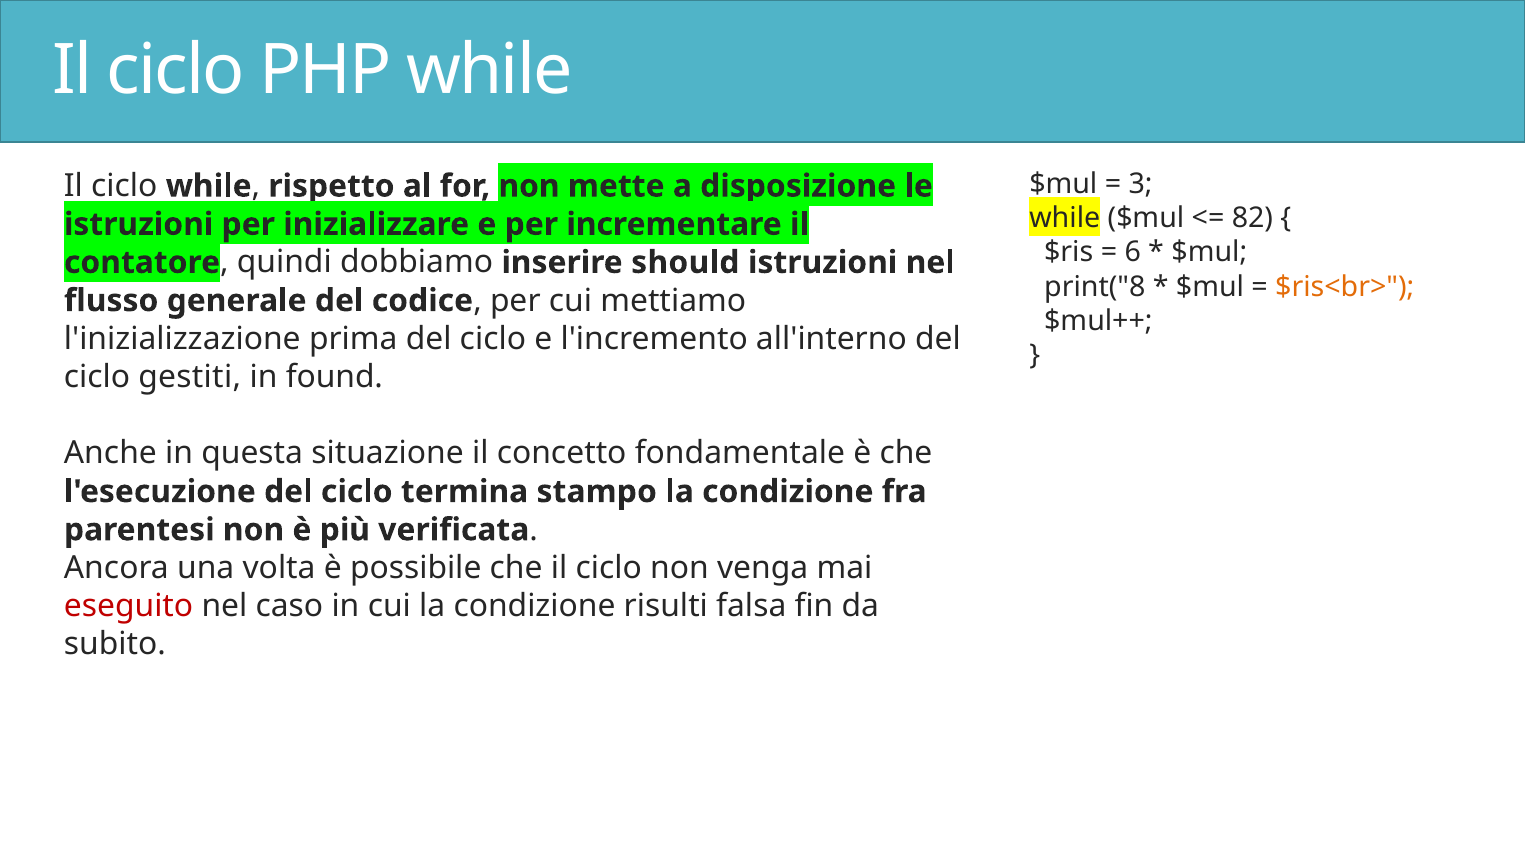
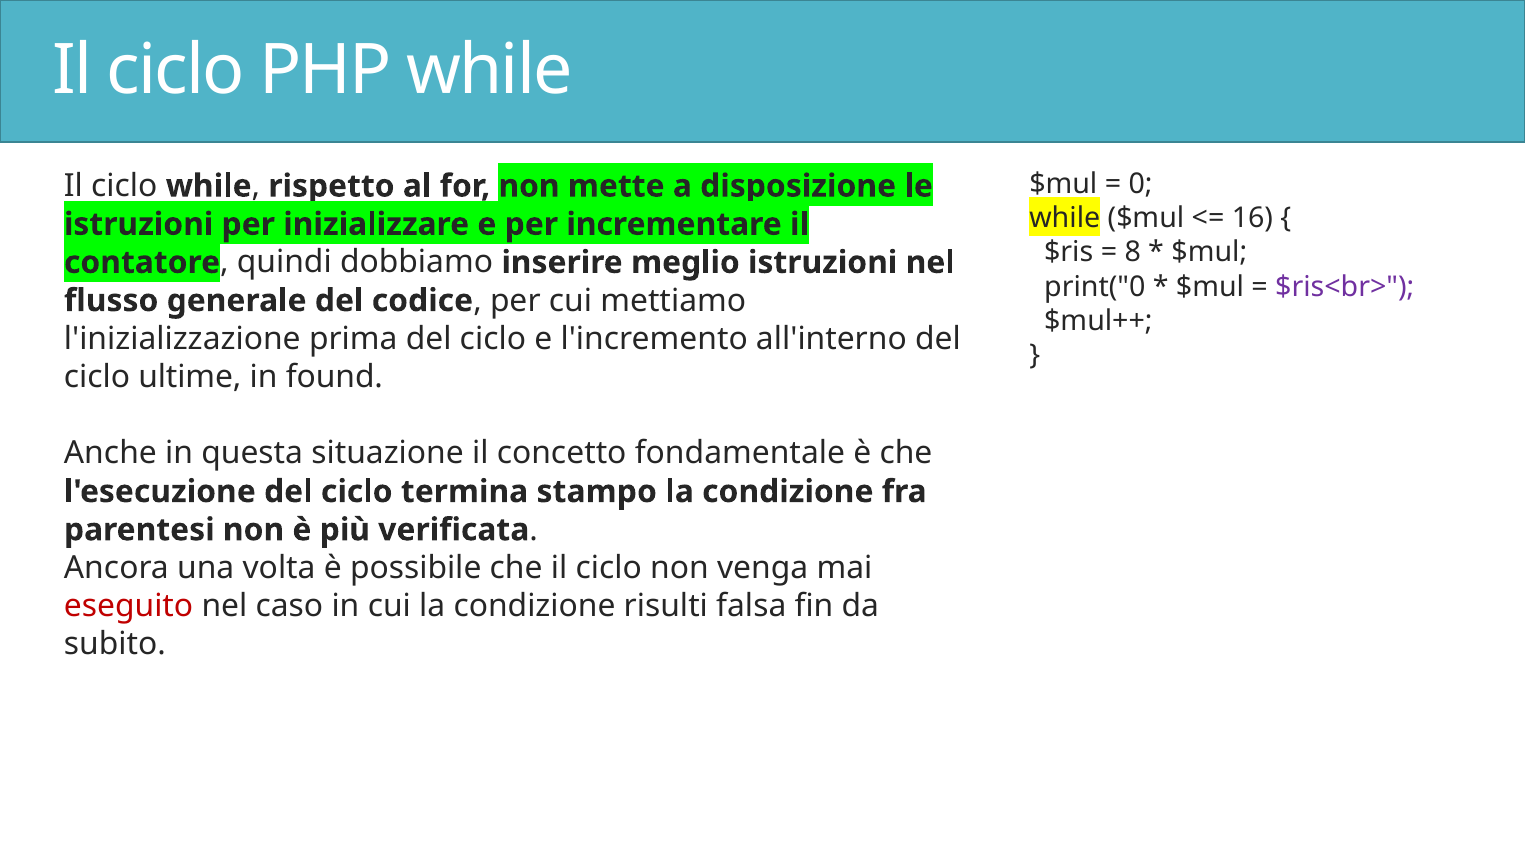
3: 3 -> 0
82: 82 -> 16
6: 6 -> 8
should: should -> meglio
print("8: print("8 -> print("0
$ris<br> colour: orange -> purple
gestiti: gestiti -> ultime
